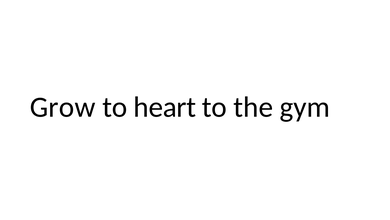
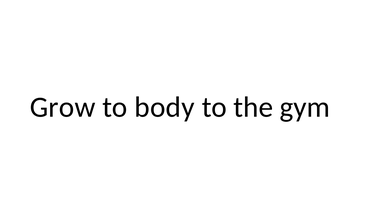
heart: heart -> body
